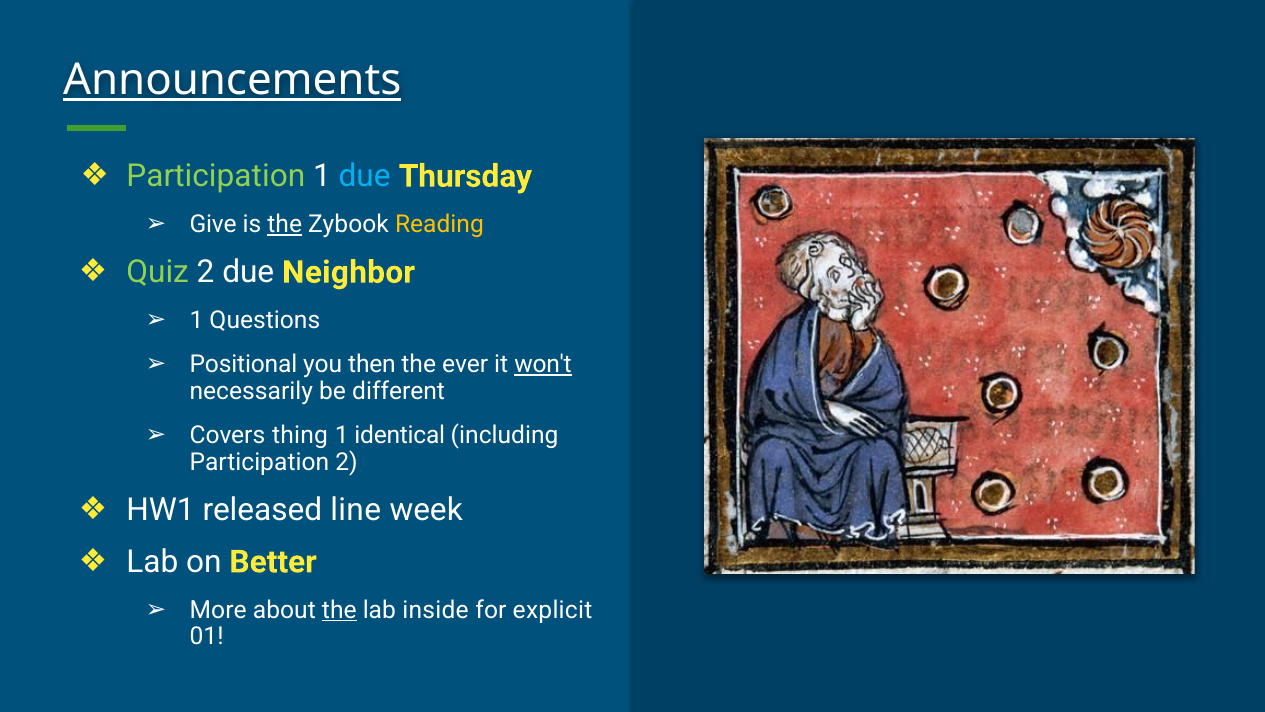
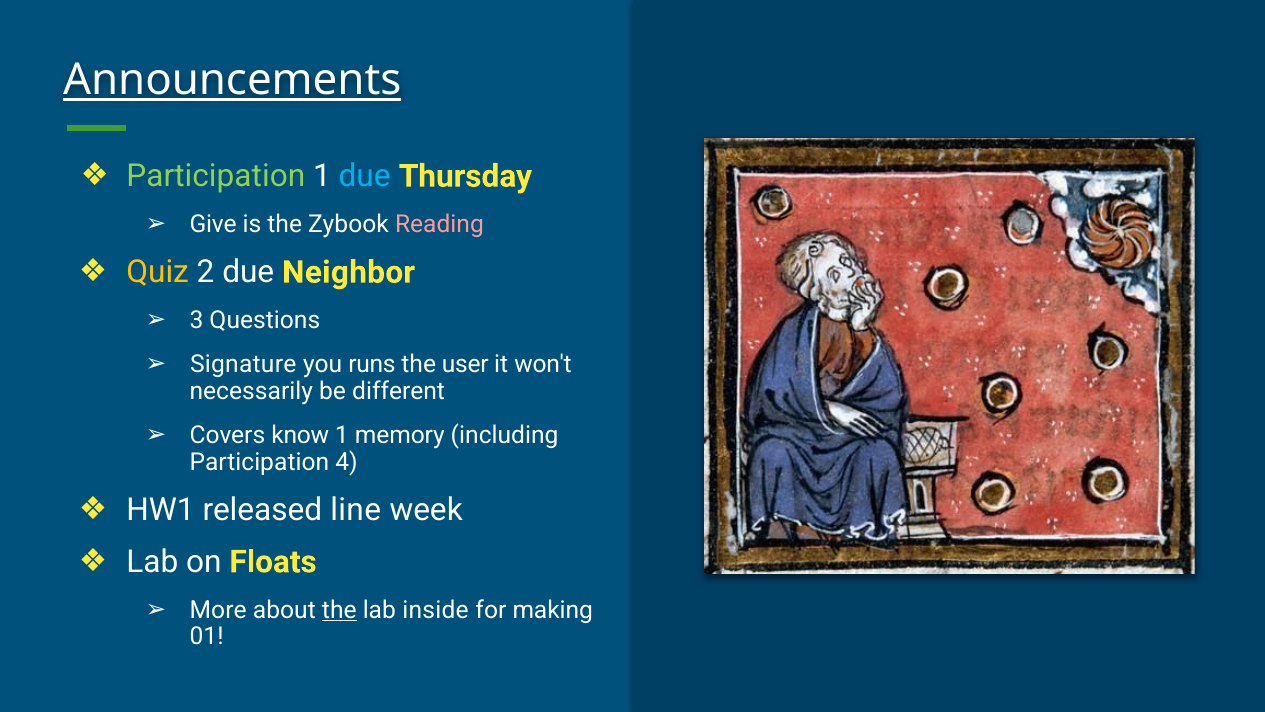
the at (285, 224) underline: present -> none
Reading colour: yellow -> pink
Quiz colour: light green -> yellow
1 at (197, 320): 1 -> 3
Positional: Positional -> Signature
then: then -> runs
ever: ever -> user
won't underline: present -> none
thing: thing -> know
identical: identical -> memory
Participation 2: 2 -> 4
Better: Better -> Floats
explicit: explicit -> making
